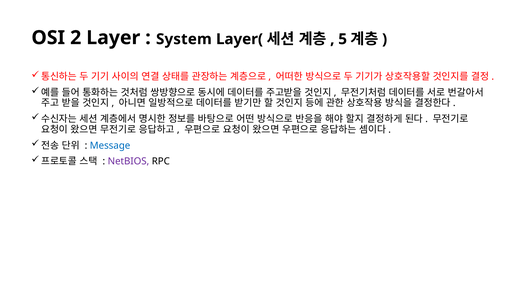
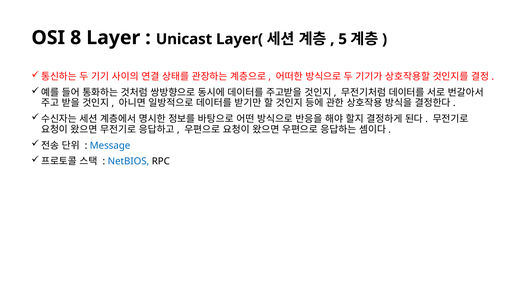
2: 2 -> 8
System: System -> Unicast
NetBIOS colour: purple -> blue
